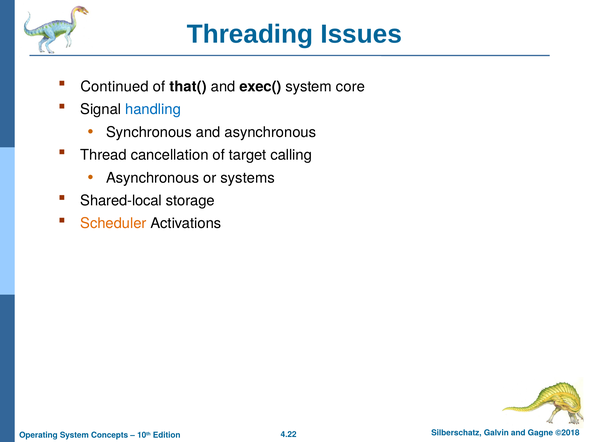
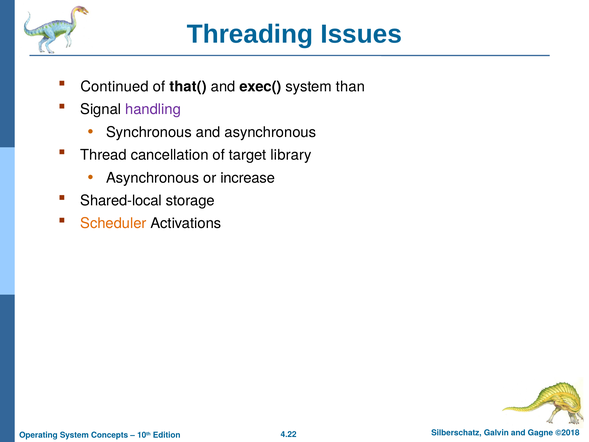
core: core -> than
handling colour: blue -> purple
calling: calling -> library
systems: systems -> increase
